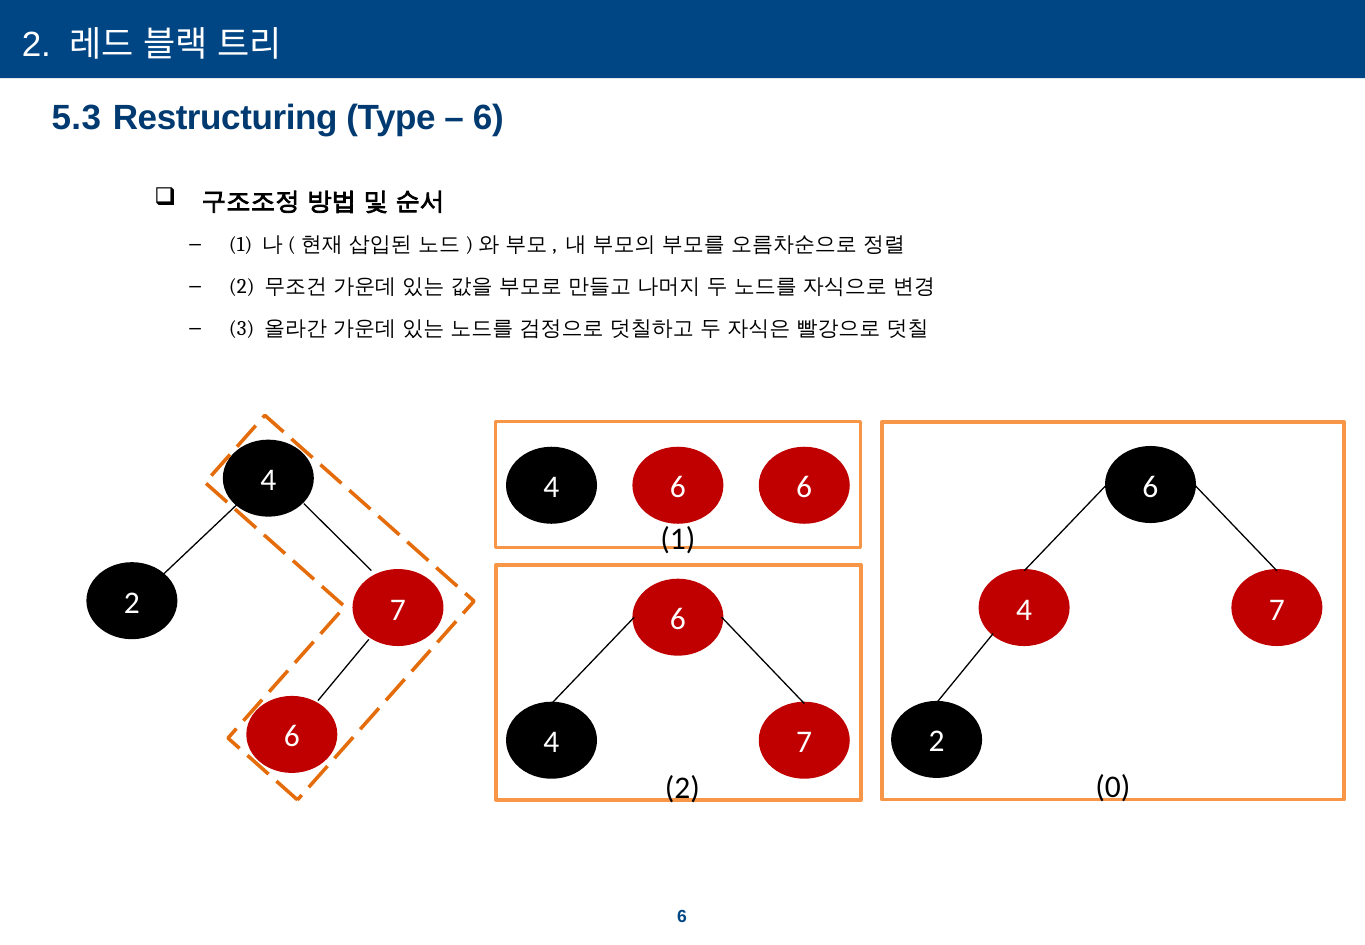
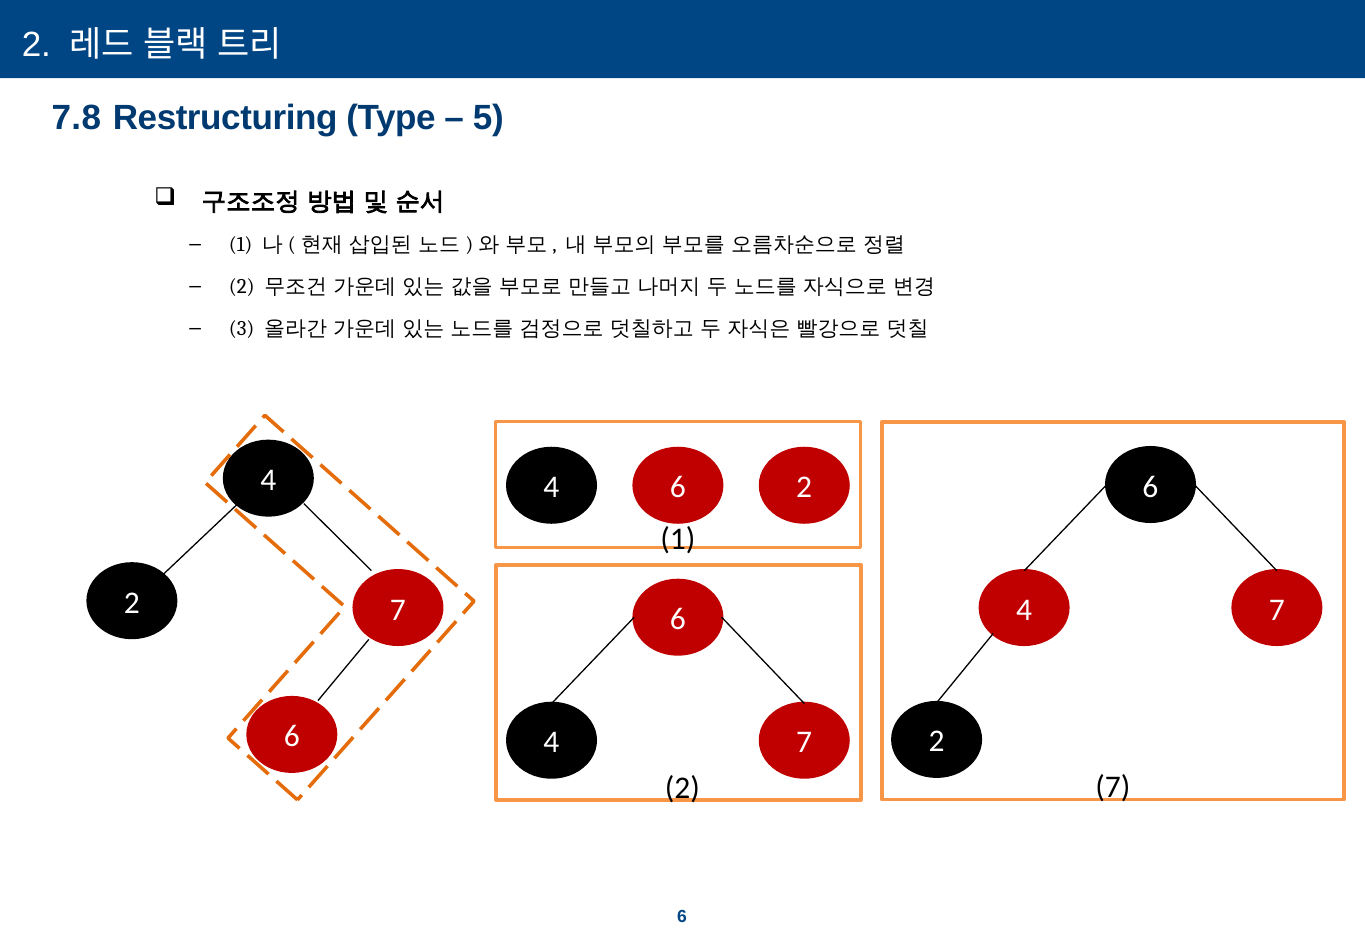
5.3: 5.3 -> 7.8
6 at (488, 118): 6 -> 5
6 at (804, 487): 6 -> 2
0 at (1113, 787): 0 -> 7
